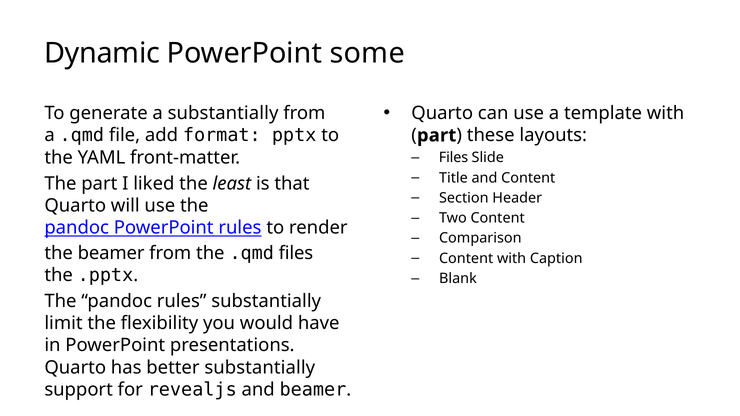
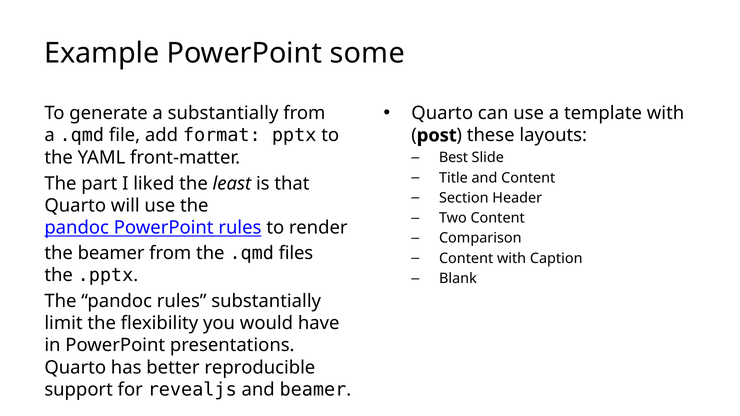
Dynamic: Dynamic -> Example
part at (437, 135): part -> post
Files at (453, 158): Files -> Best
better substantially: substantially -> reproducible
